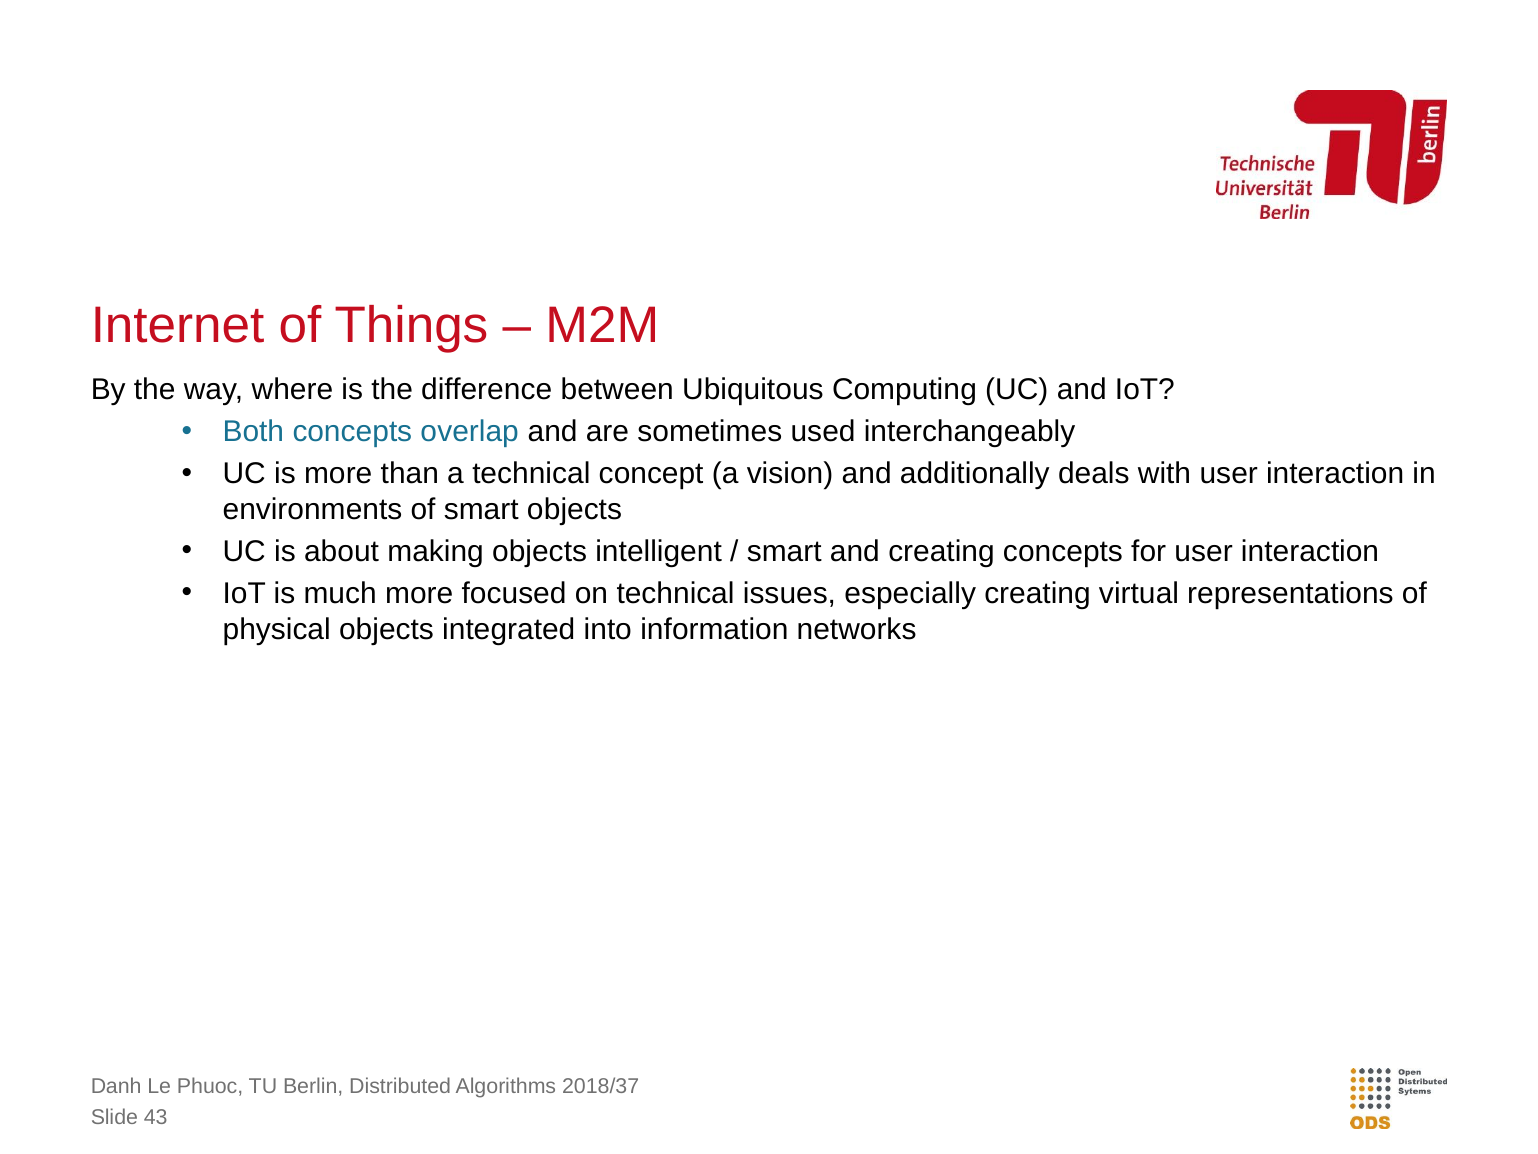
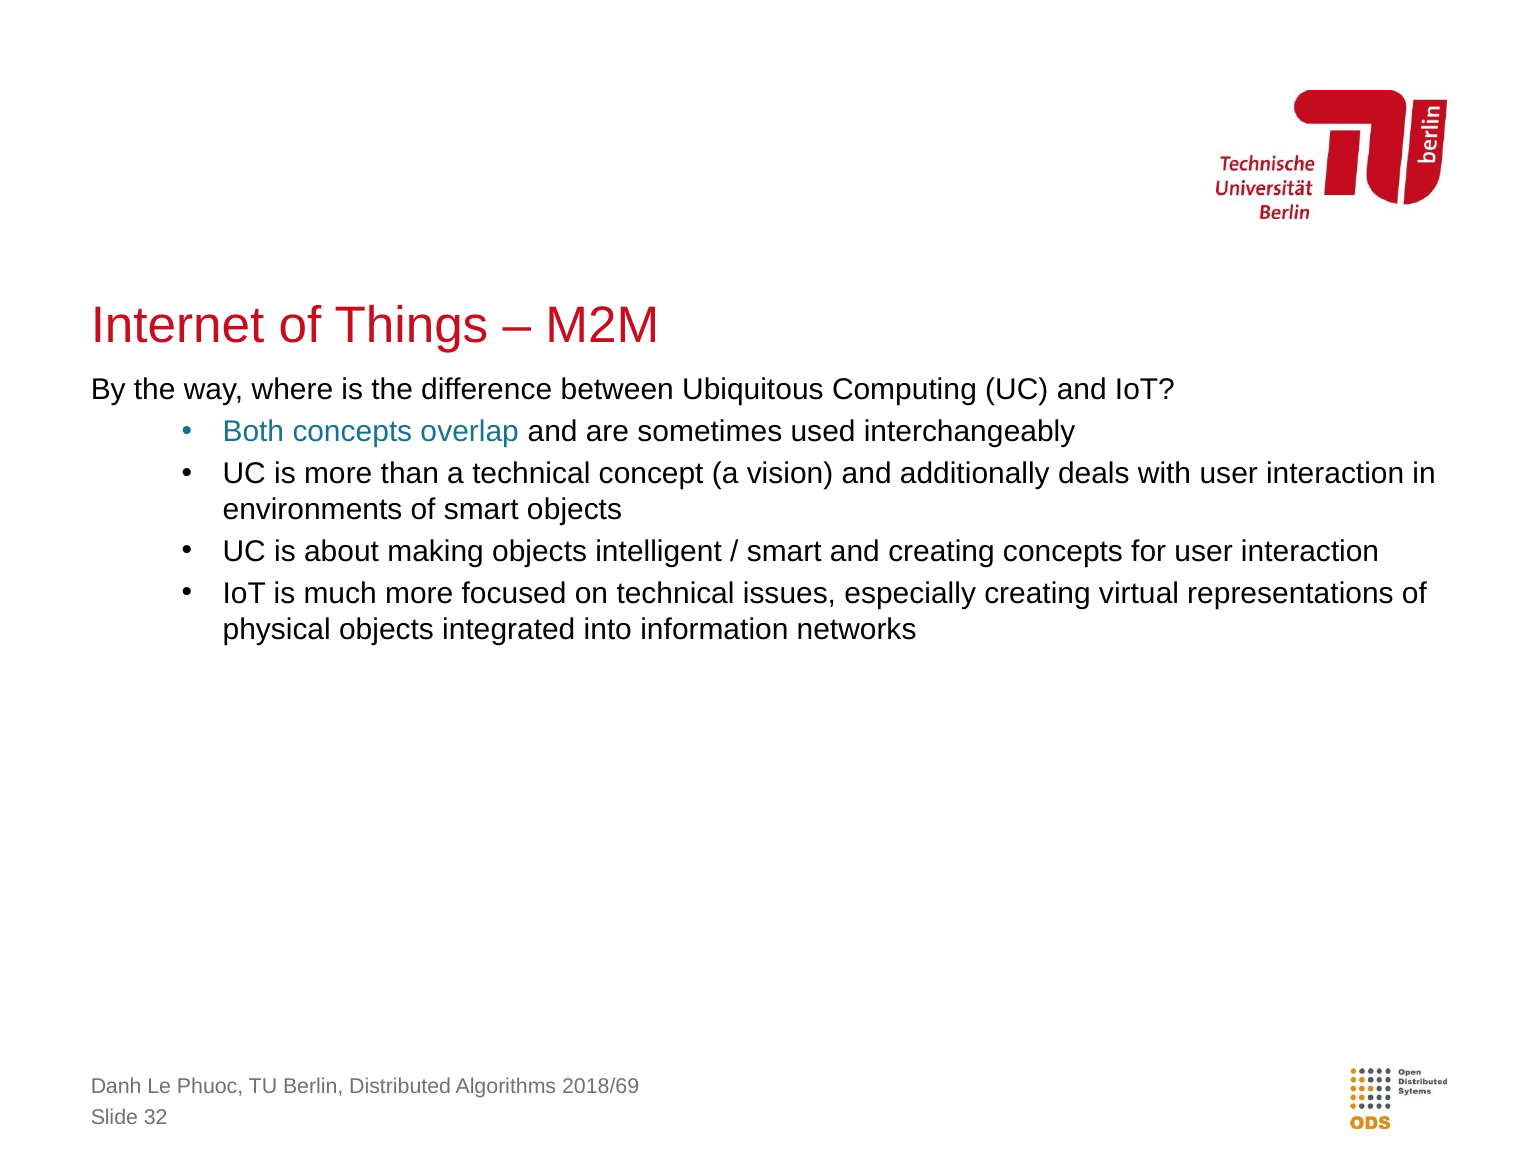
2018/37: 2018/37 -> 2018/69
43: 43 -> 32
